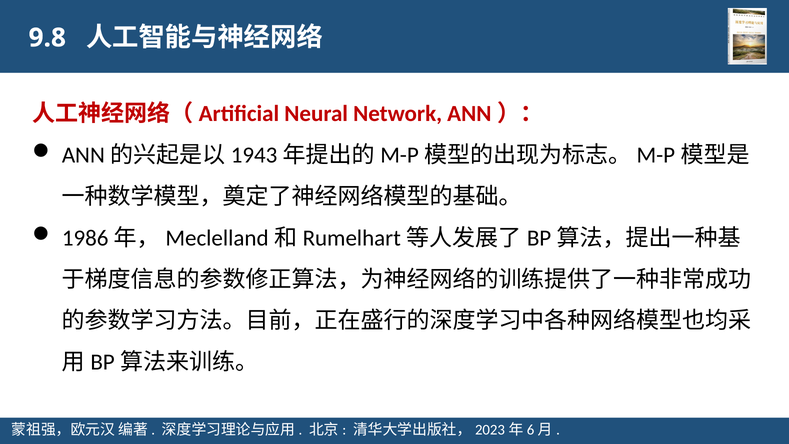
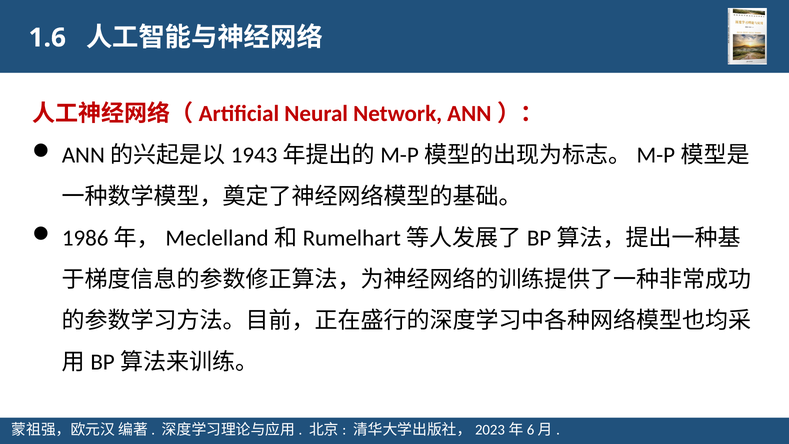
9.8: 9.8 -> 1.6
